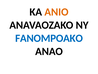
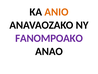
FANOMPOAKO colour: blue -> purple
